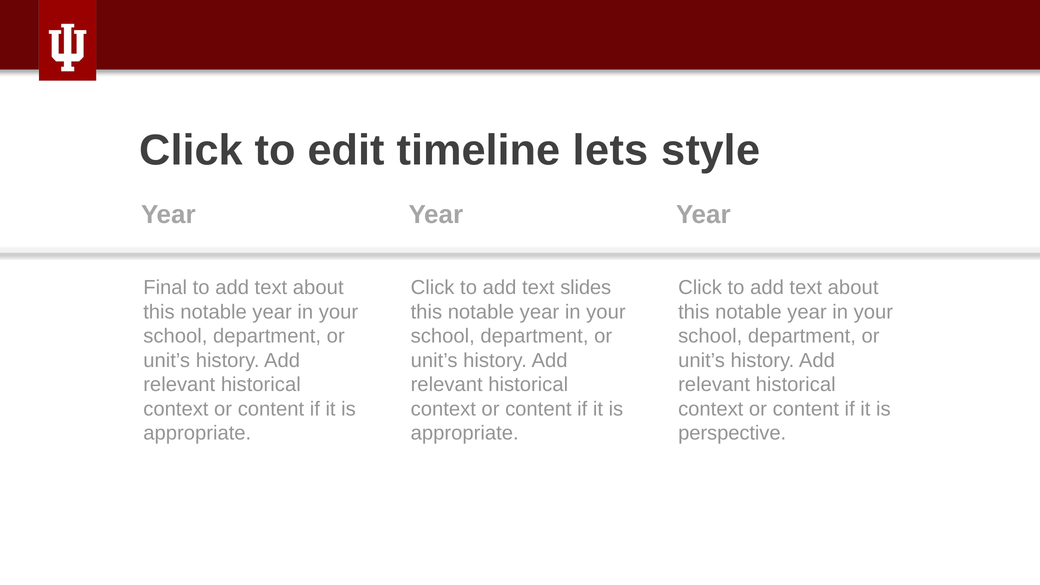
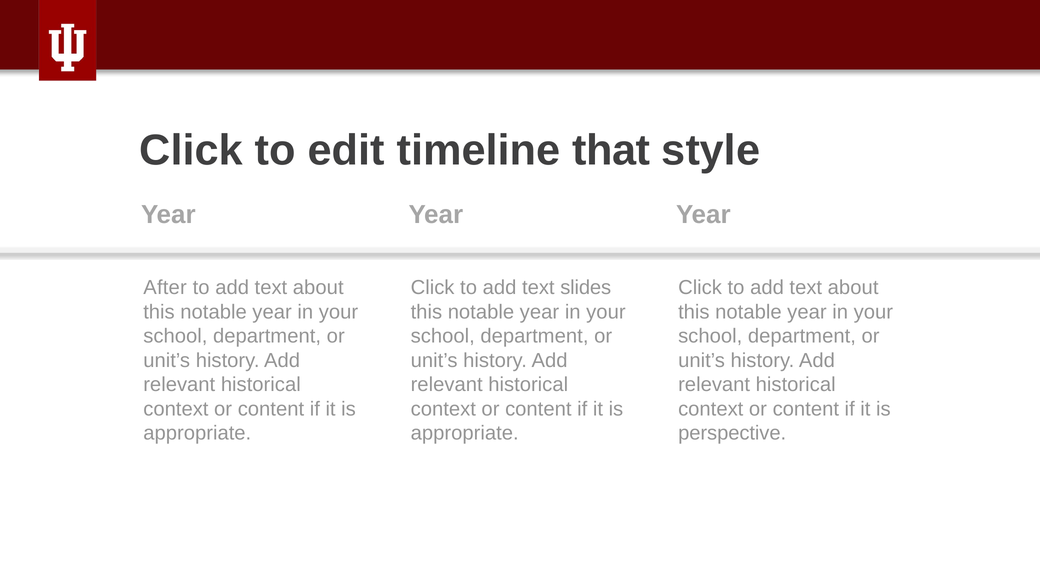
lets: lets -> that
Final: Final -> After
